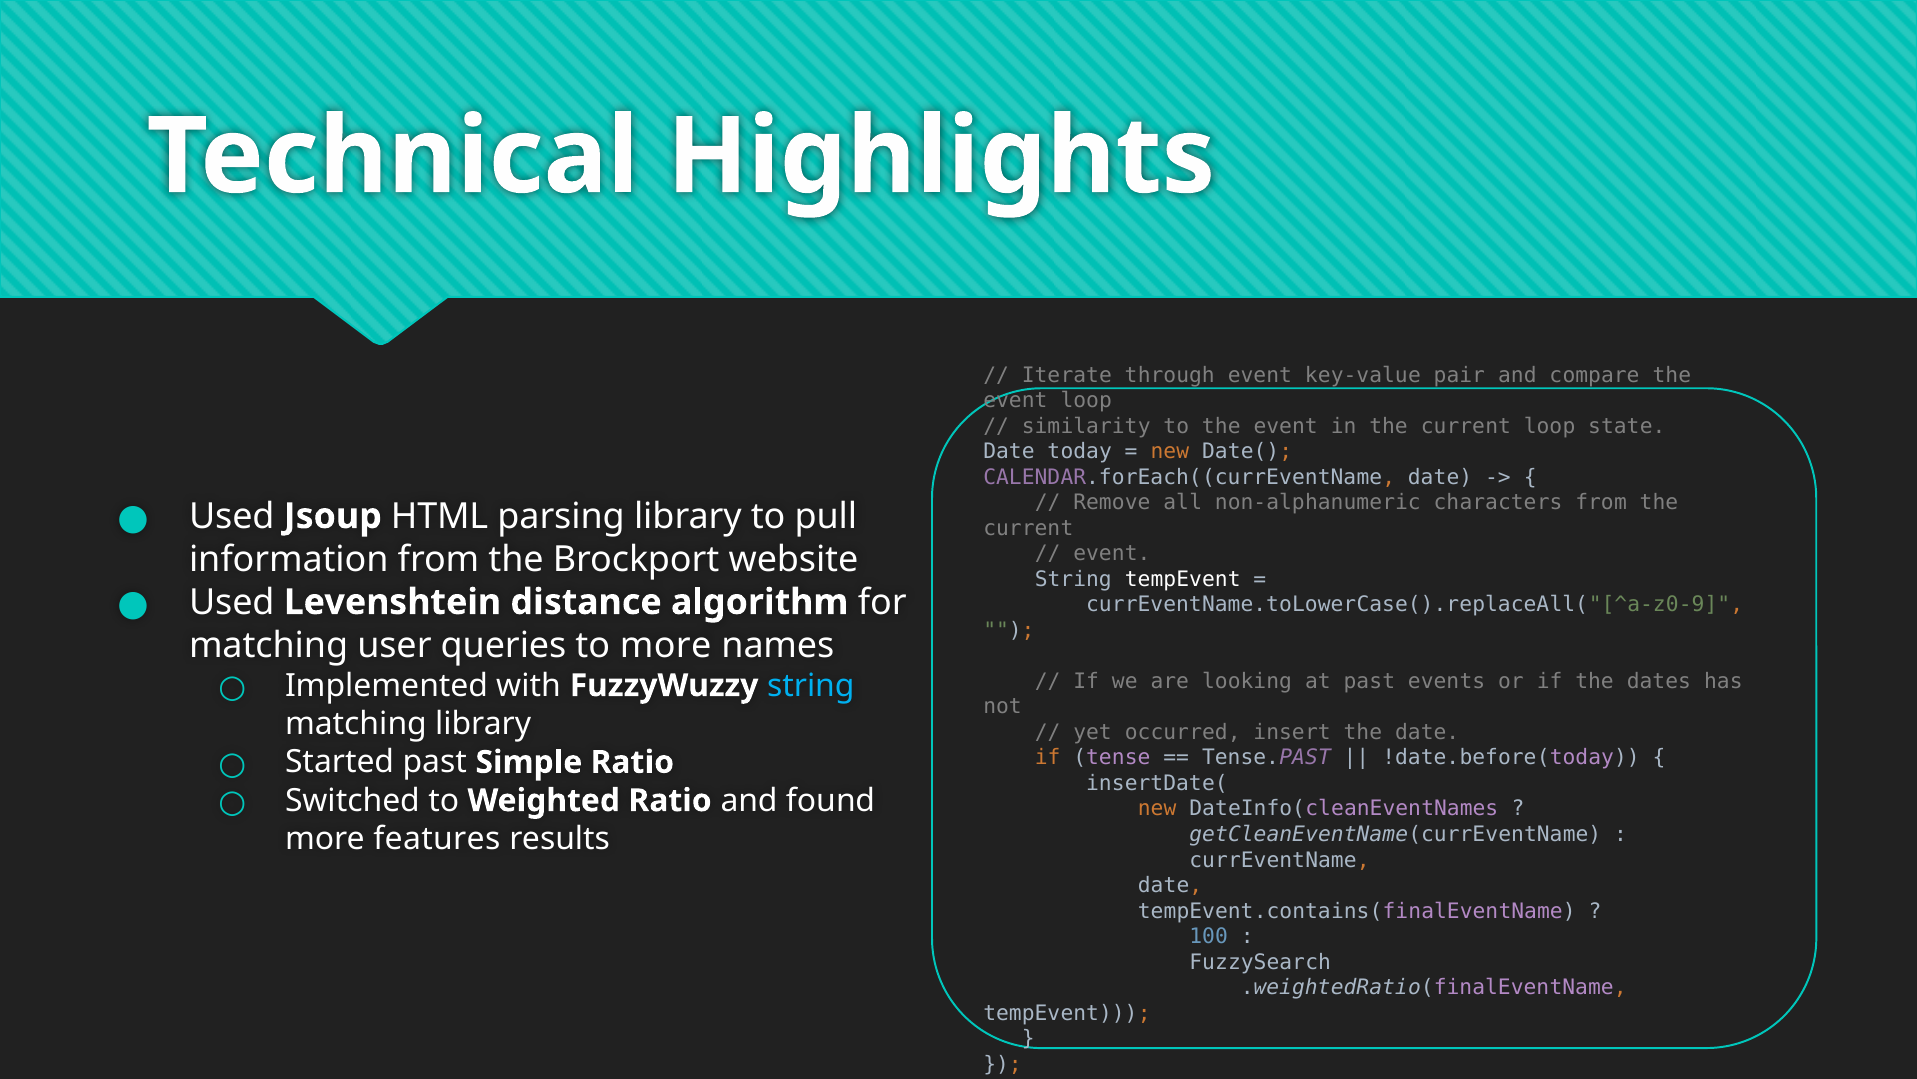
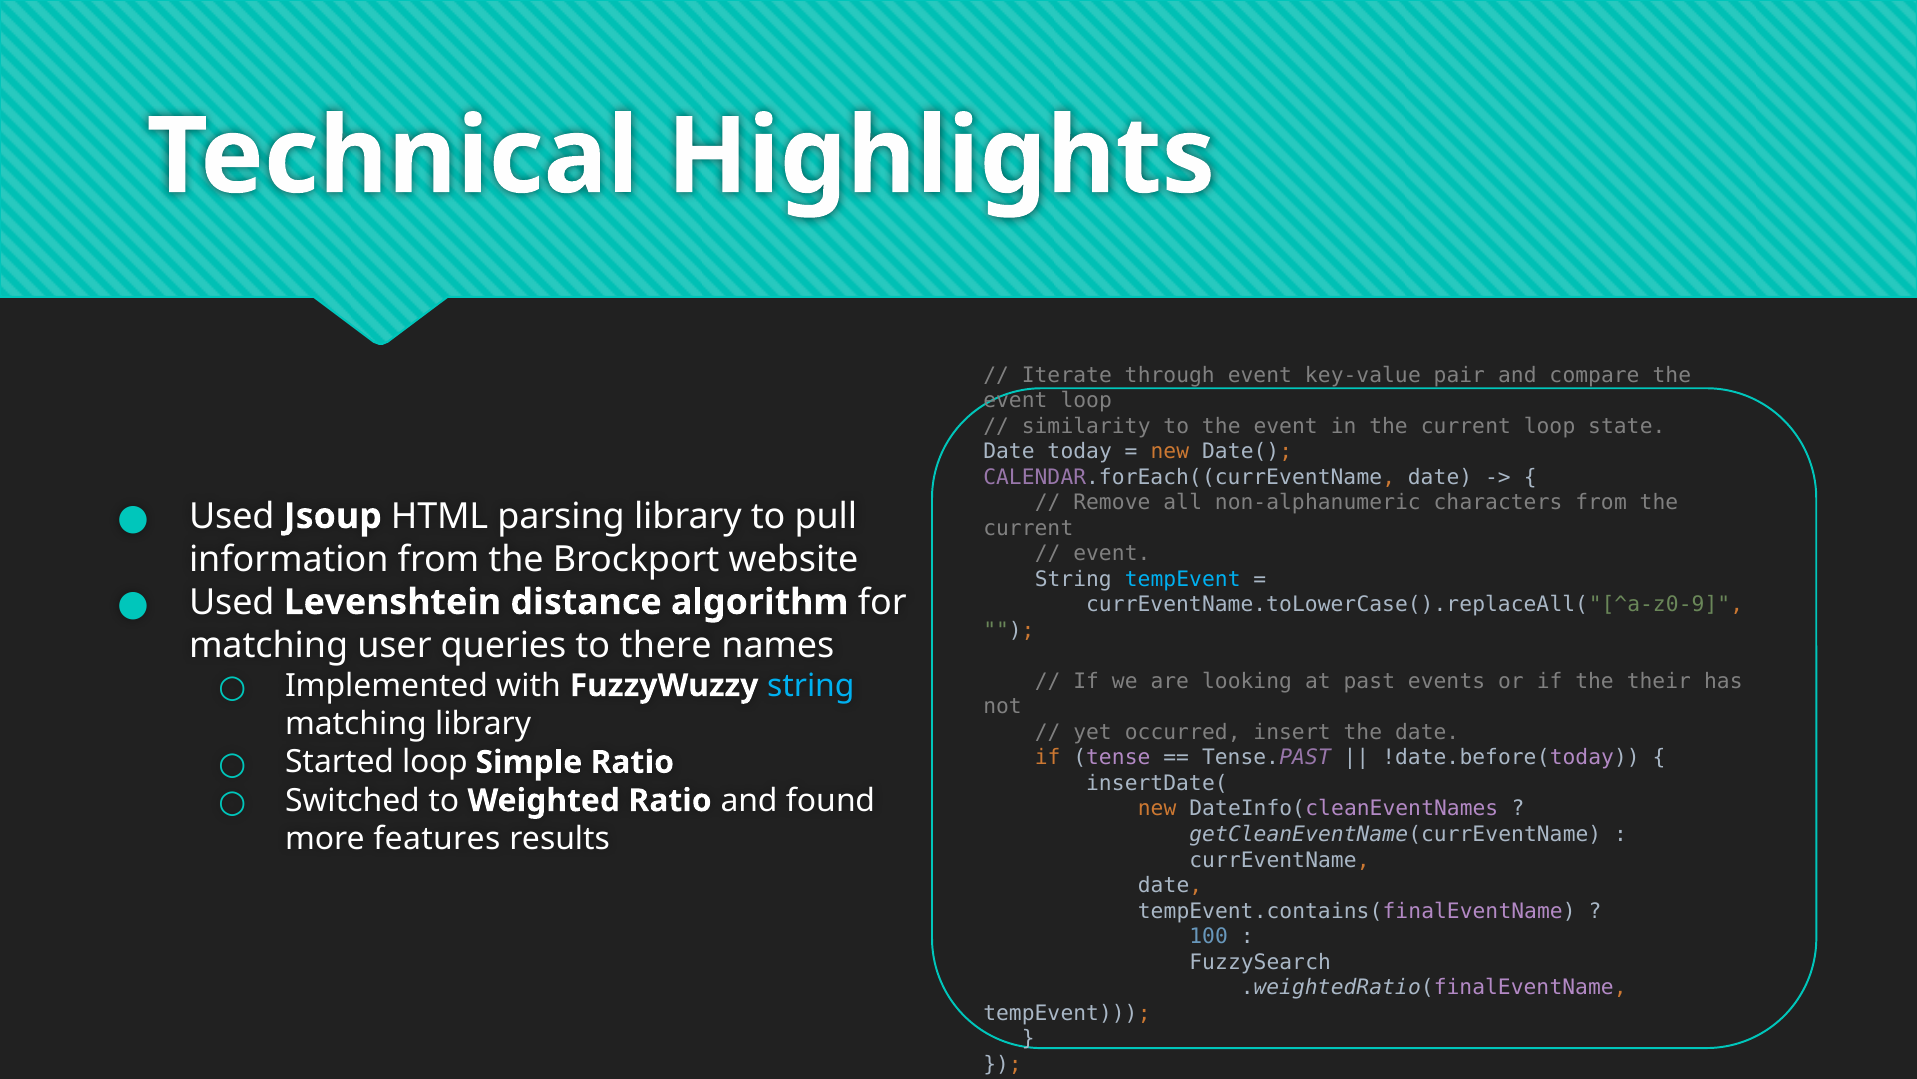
tempEvent at (1183, 579) colour: white -> light blue
to more: more -> there
dates: dates -> their
Started past: past -> loop
